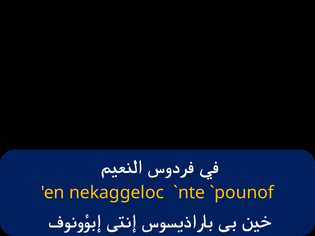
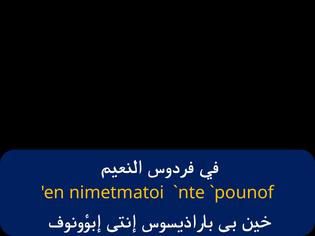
nekaggeloc: nekaggeloc -> nimetmatoi
